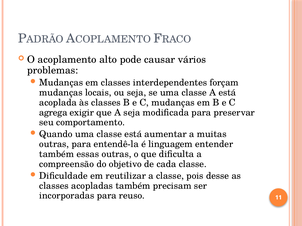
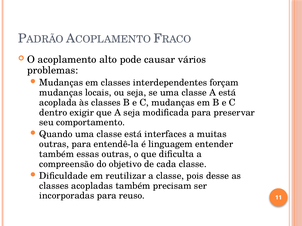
agrega: agrega -> dentro
aumentar: aumentar -> interfaces
